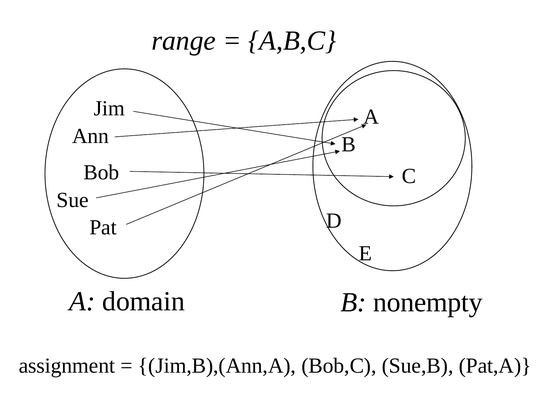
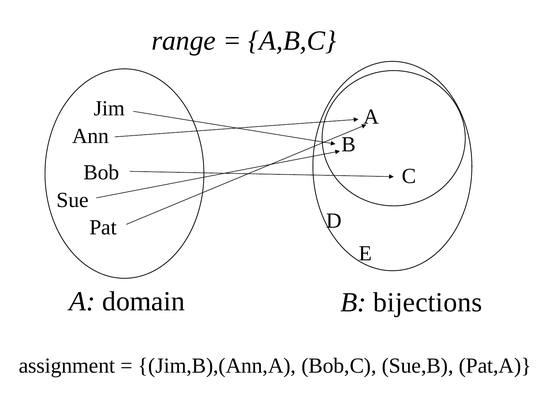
nonempty: nonempty -> bijections
